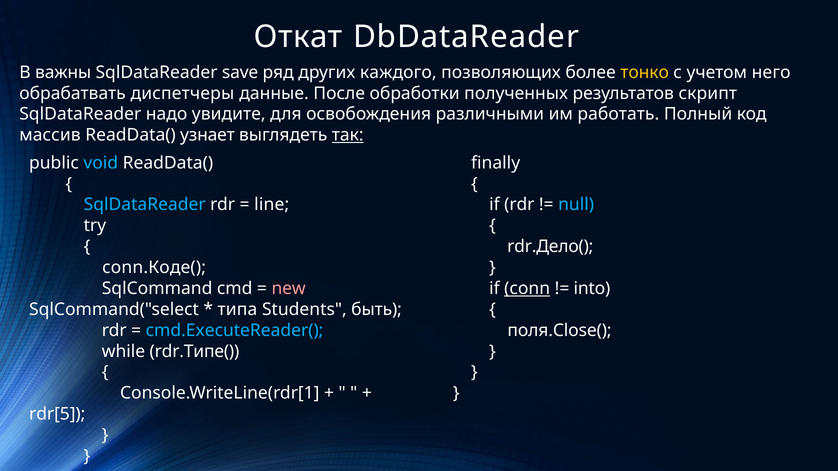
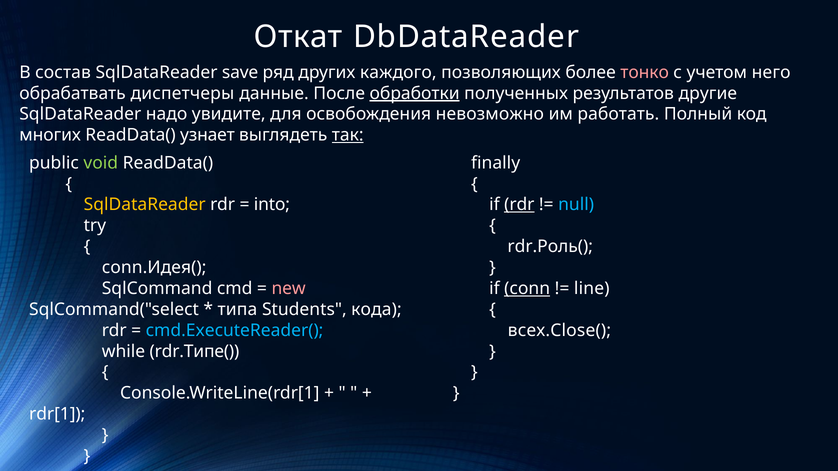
важны: важны -> состав
тонко colour: yellow -> pink
обработки underline: none -> present
скрипт: скрипт -> другие
различными: различными -> невозможно
массив: массив -> многих
void colour: light blue -> light green
SqlDataReader at (145, 205) colour: light blue -> yellow
line: line -> into
rdr at (519, 205) underline: none -> present
rdr.Дело(: rdr.Дело( -> rdr.Роль(
conn.Коде(: conn.Коде( -> conn.Идея(
into: into -> line
быть: быть -> кода
поля.Close(: поля.Close( -> всех.Close(
rdr[5: rdr[5 -> rdr[1
